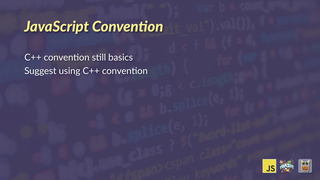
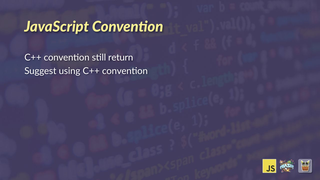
basics: basics -> return
